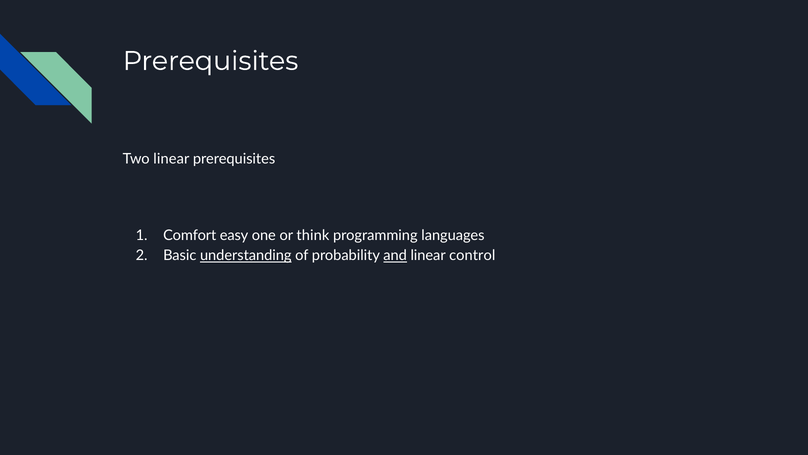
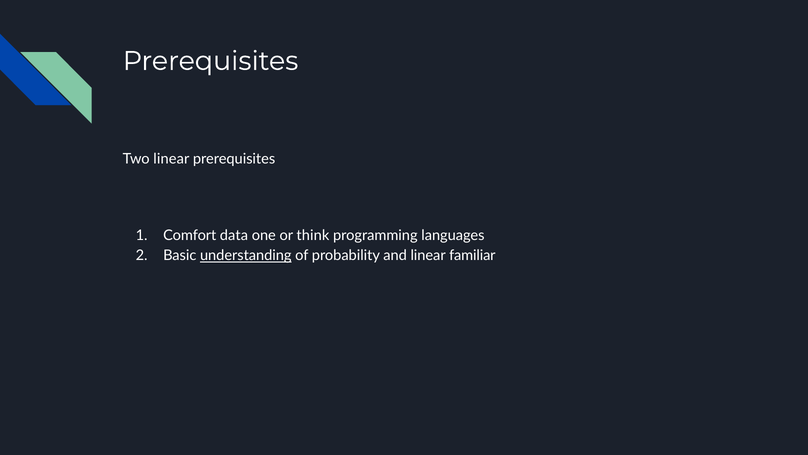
easy: easy -> data
and underline: present -> none
control: control -> familiar
